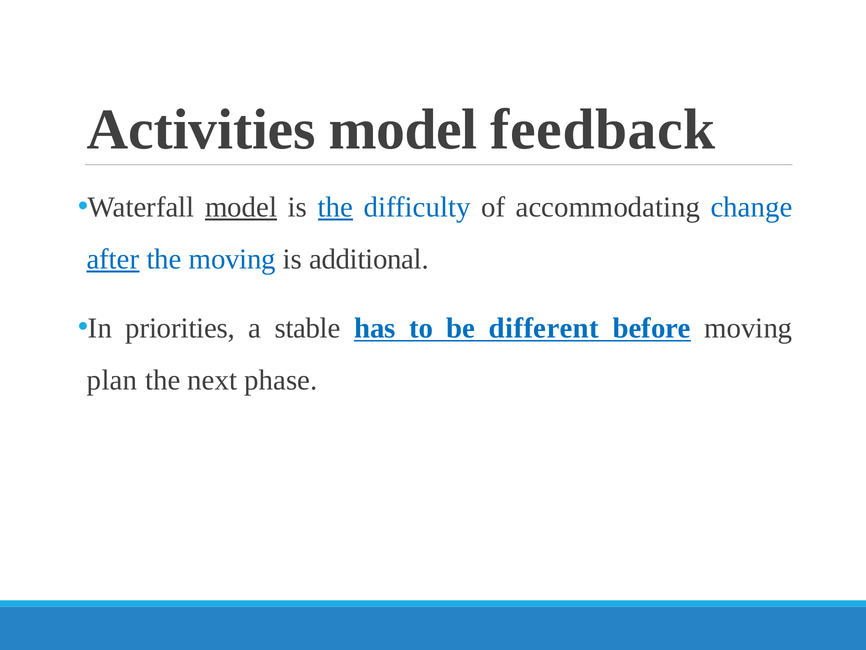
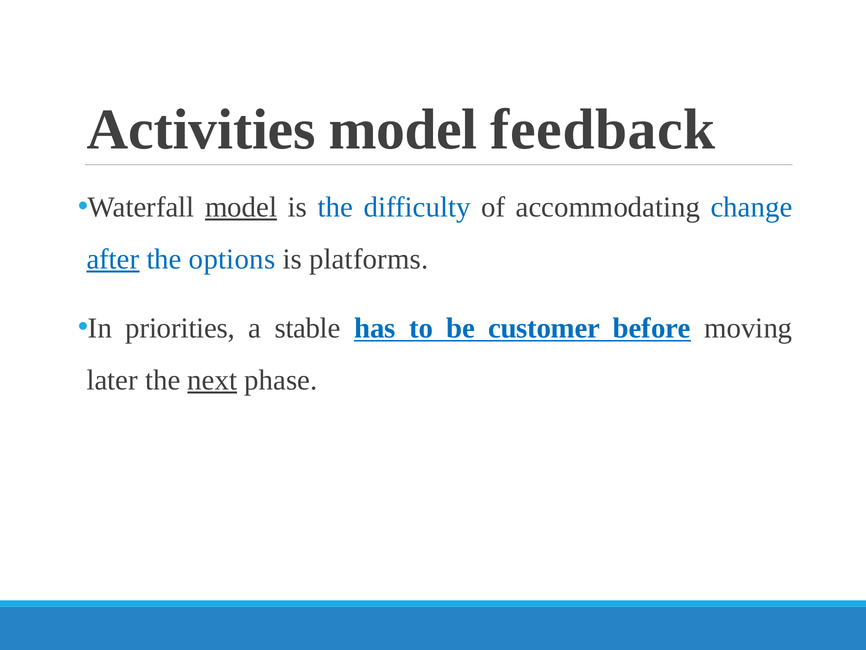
the at (335, 207) underline: present -> none
the moving: moving -> options
additional: additional -> platforms
different: different -> customer
plan: plan -> later
next underline: none -> present
